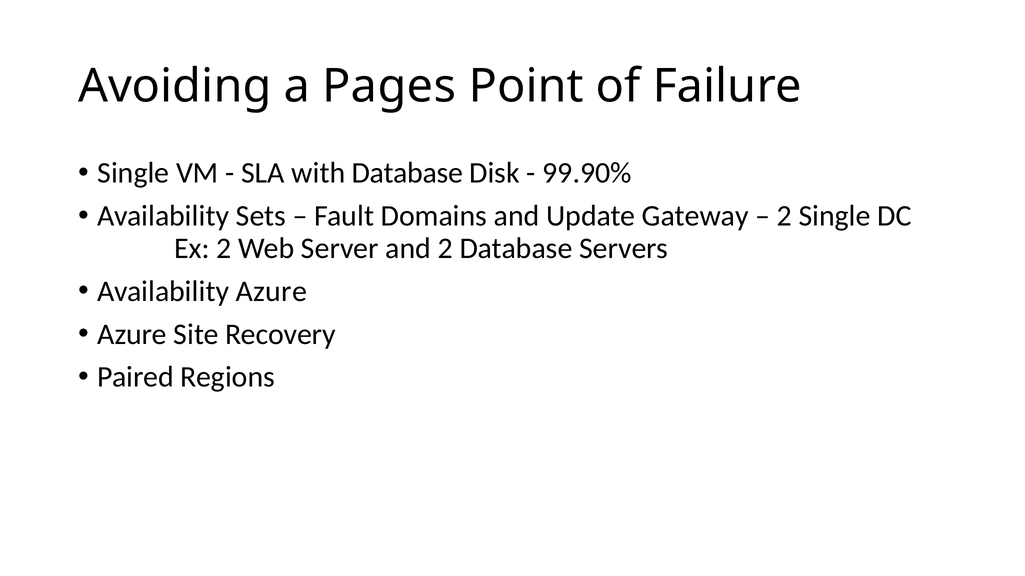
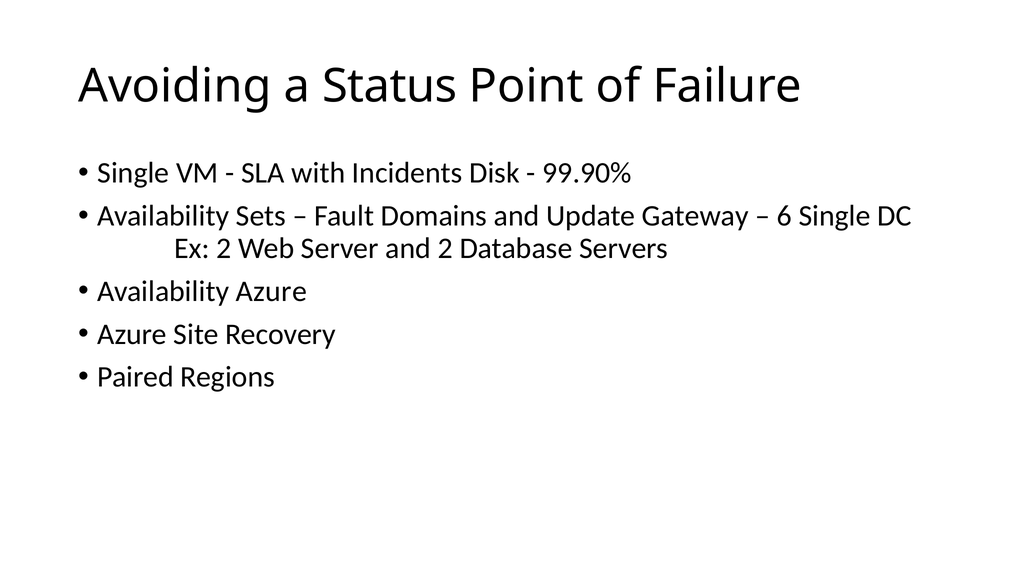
Pages: Pages -> Status
with Database: Database -> Incidents
2 at (784, 216): 2 -> 6
